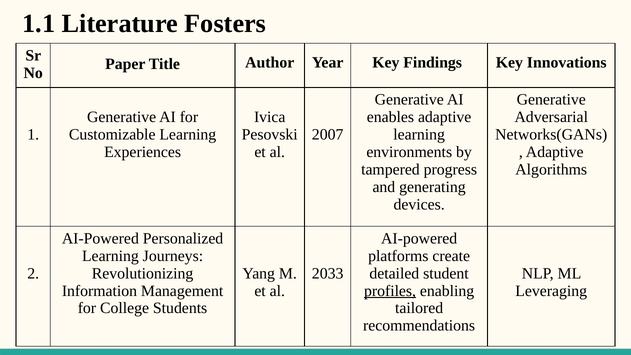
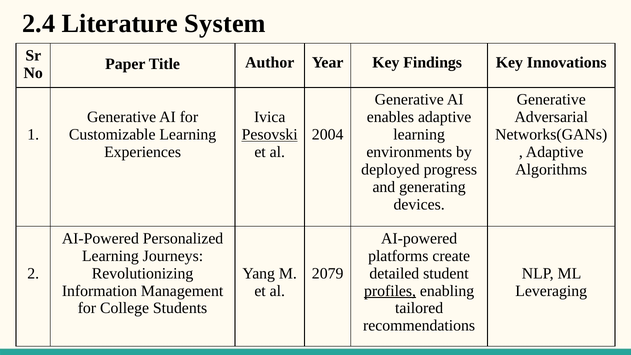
1.1: 1.1 -> 2.4
Fosters: Fosters -> System
Pesovski underline: none -> present
2007: 2007 -> 2004
tampered: tampered -> deployed
2033: 2033 -> 2079
